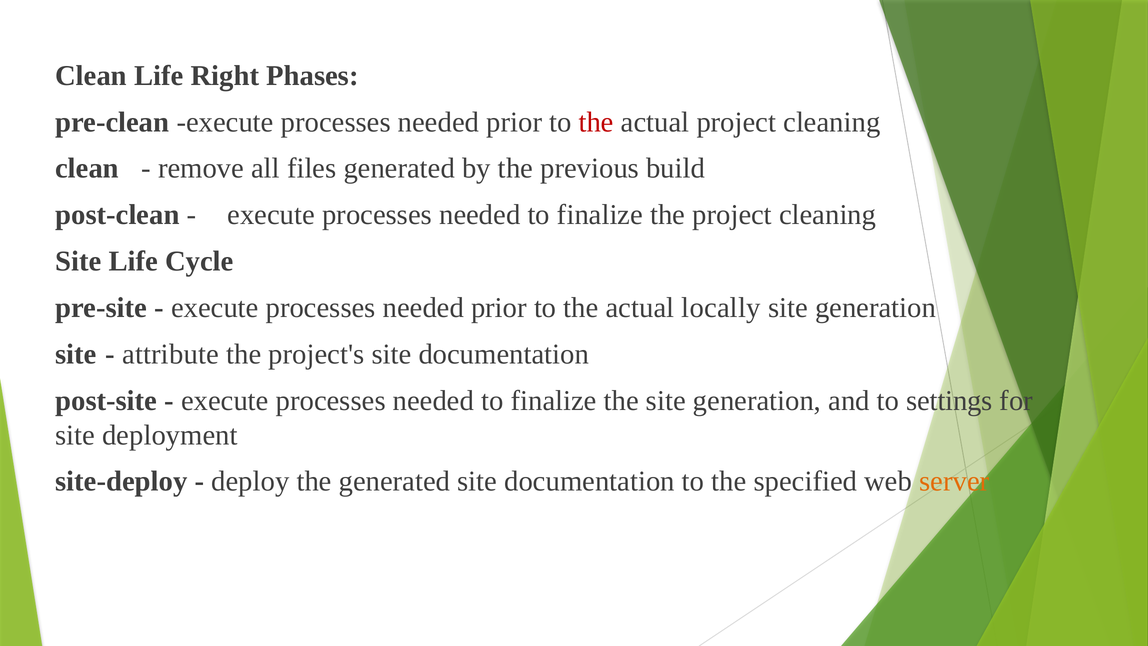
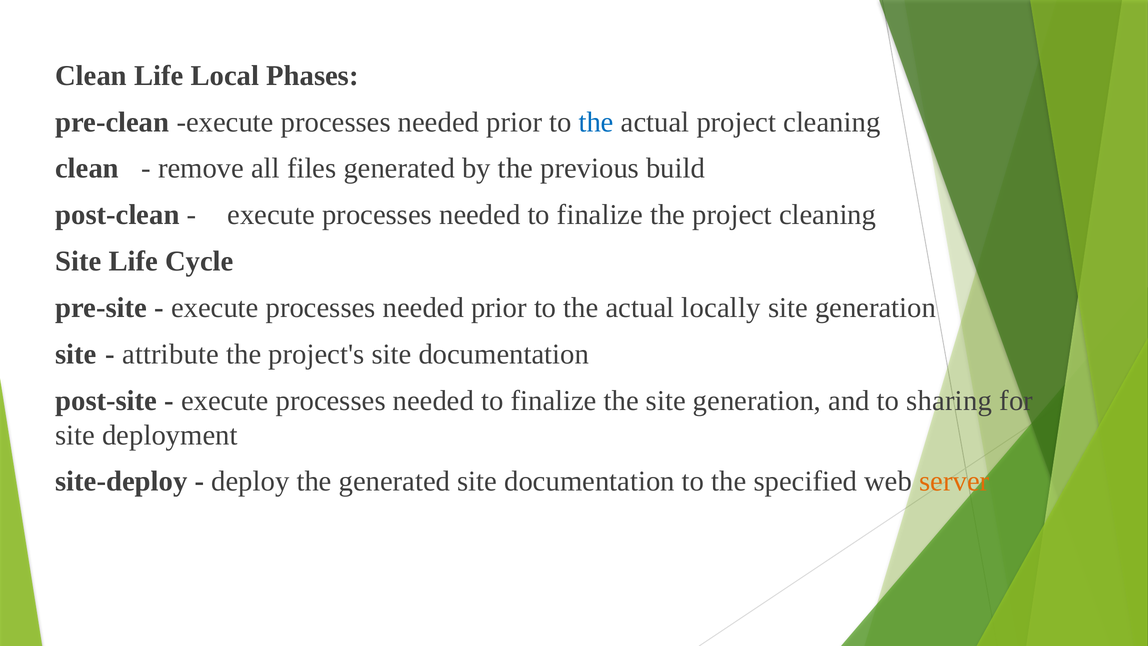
Right: Right -> Local
the at (596, 122) colour: red -> blue
settings: settings -> sharing
